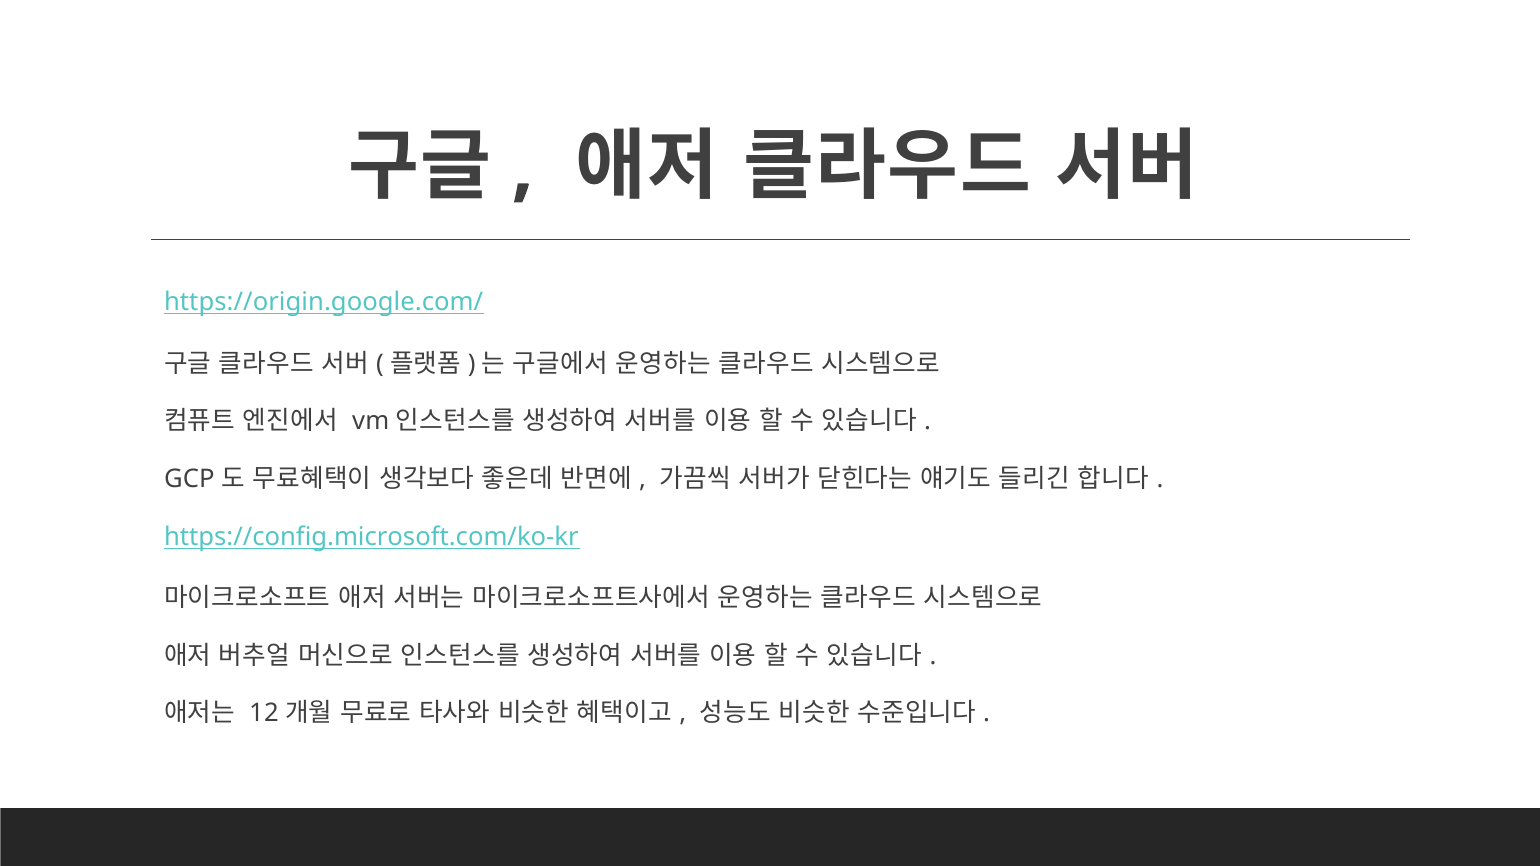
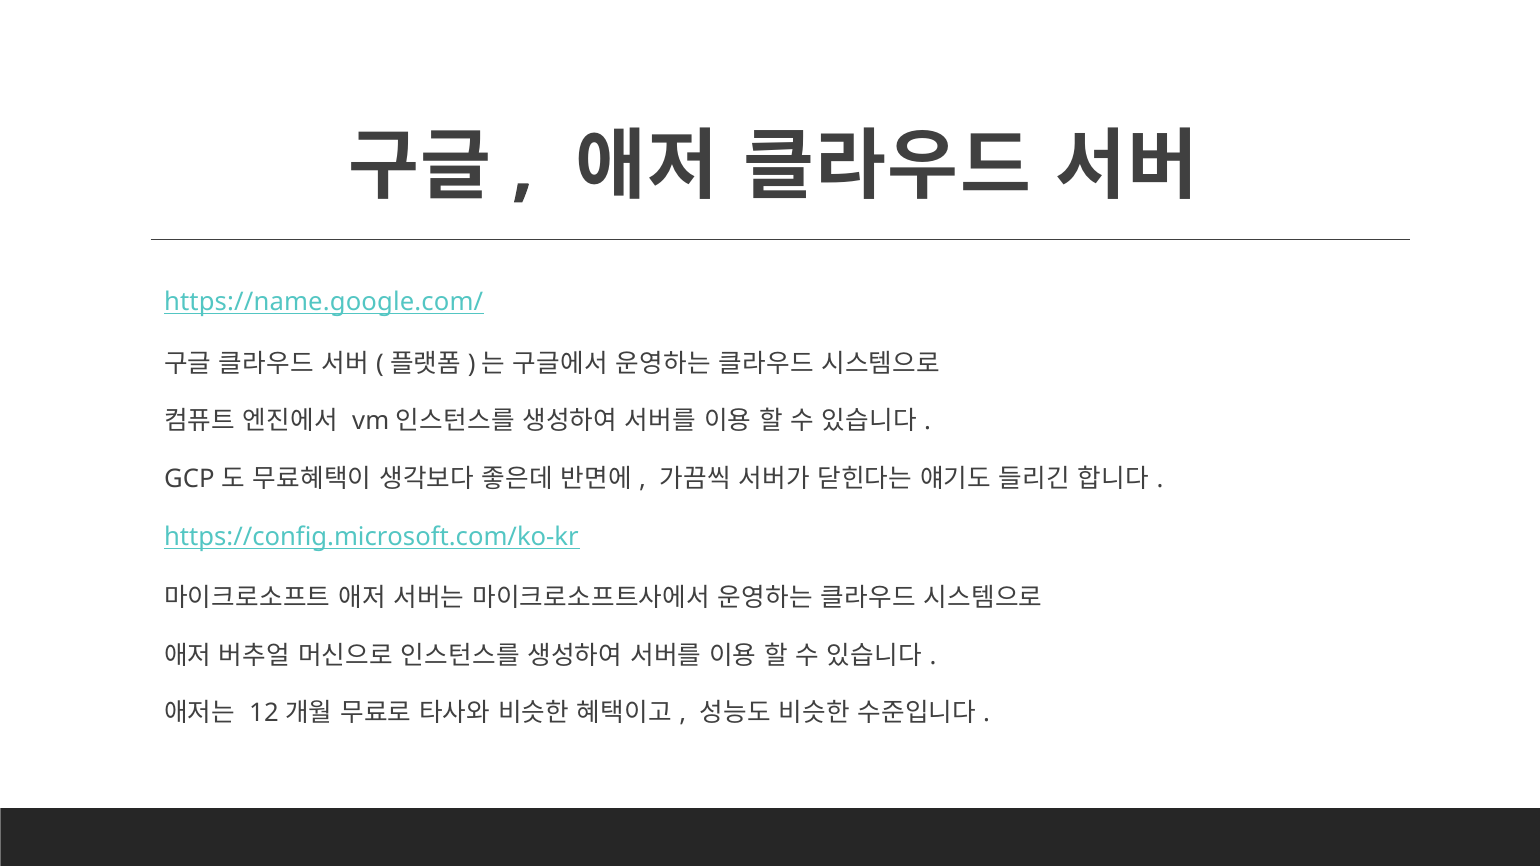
https://origin.google.com/: https://origin.google.com/ -> https://name.google.com/
